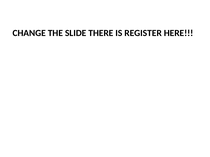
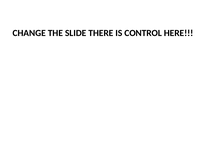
REGISTER: REGISTER -> CONTROL
